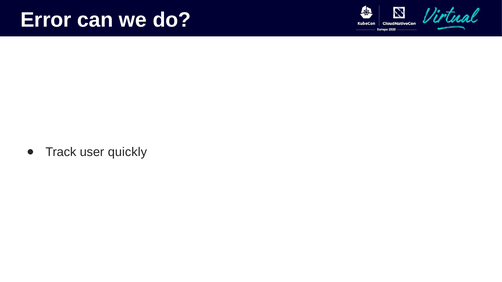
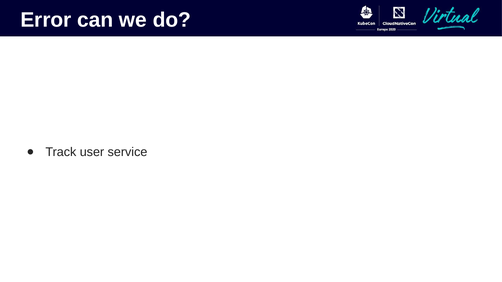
quickly: quickly -> service
